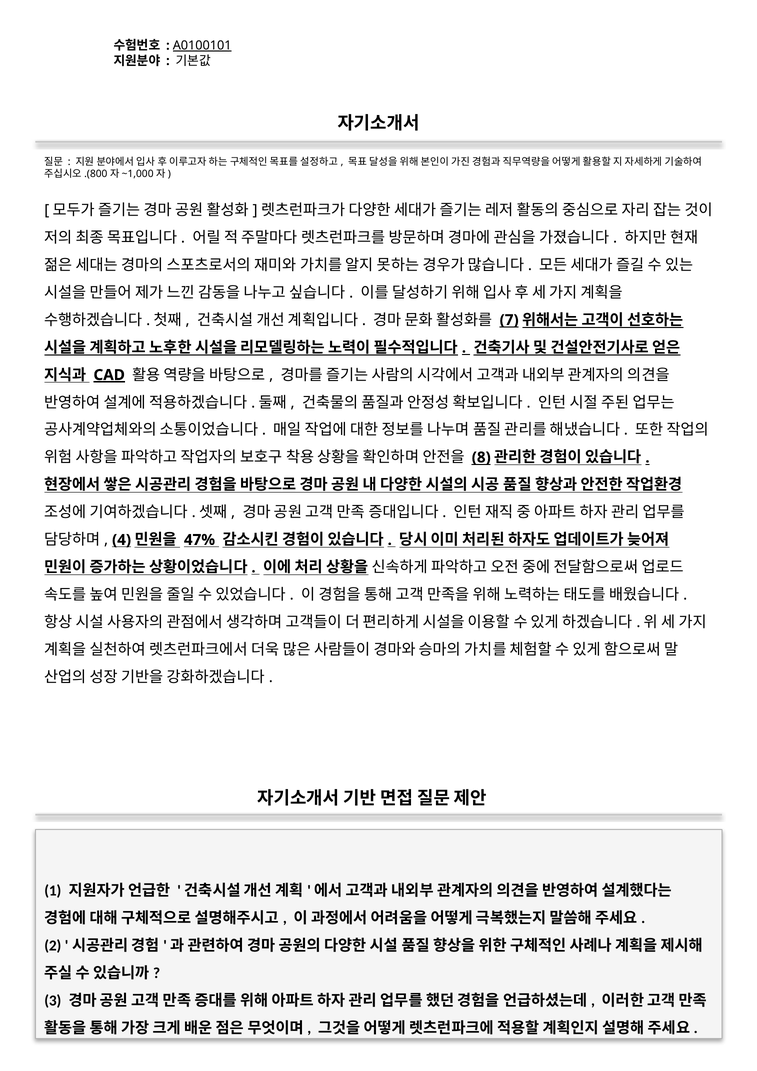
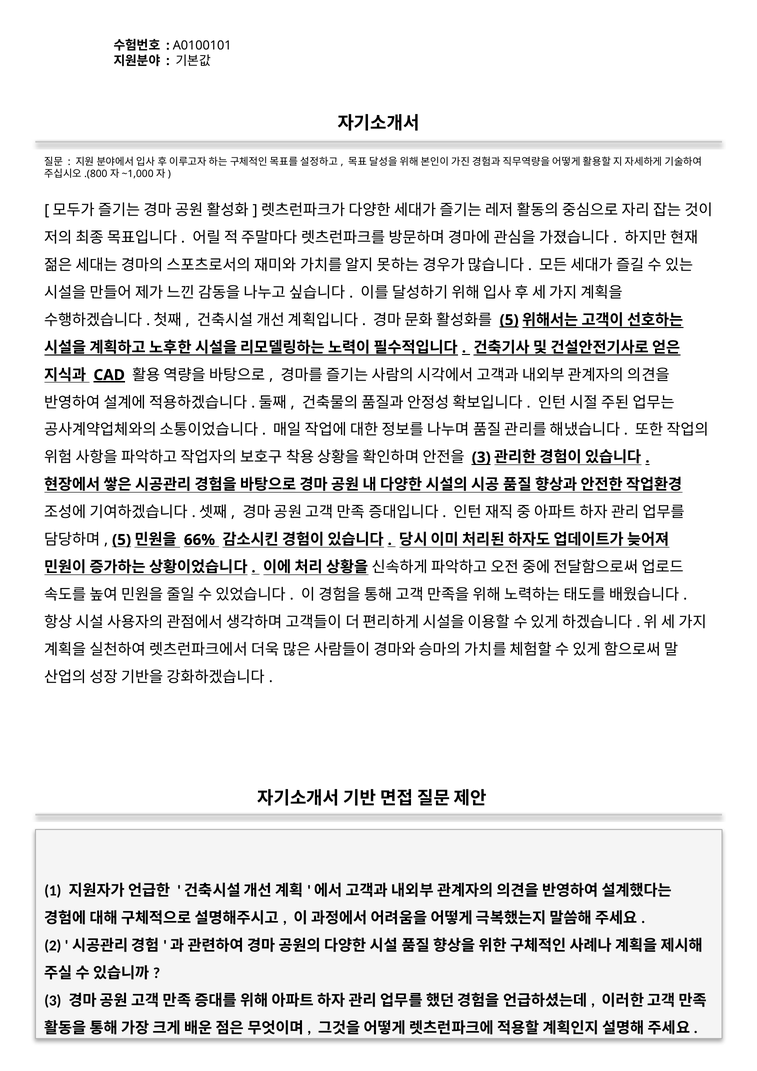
A0100101 underline: present -> none
7 at (509, 320): 7 -> 5
8 at (481, 457): 8 -> 3
4 at (122, 540): 4 -> 5
47%: 47% -> 66%
